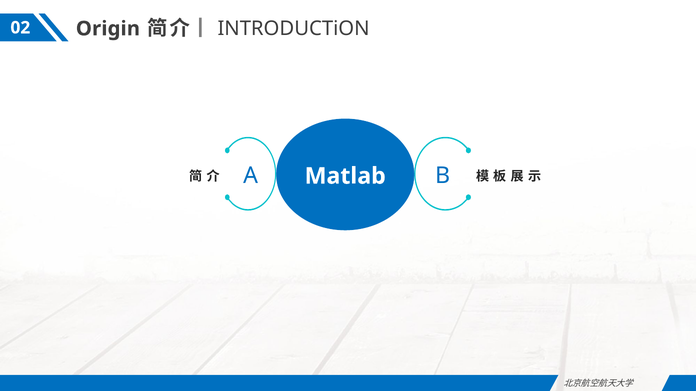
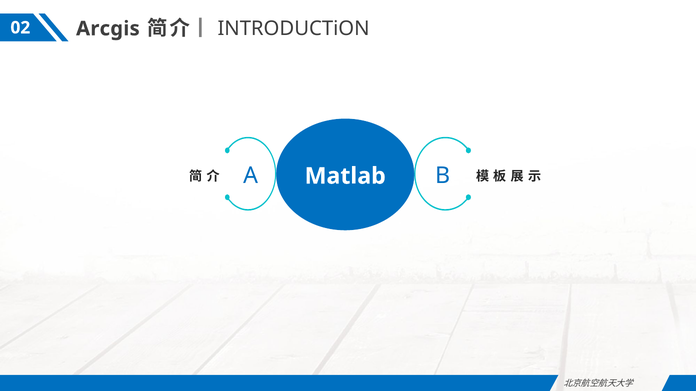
Origin: Origin -> Arcgis
